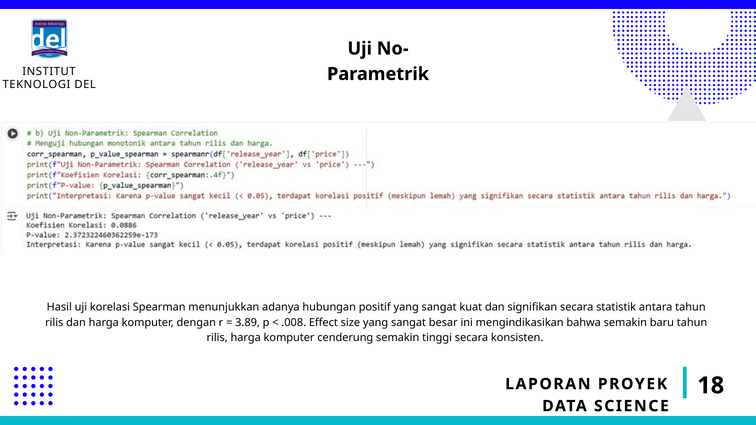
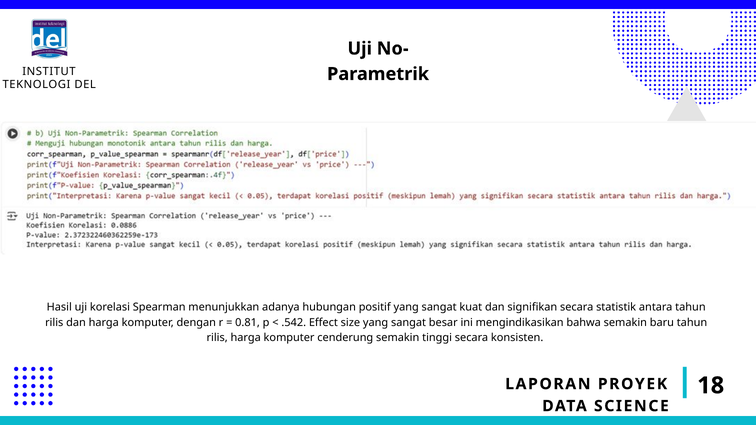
3.89: 3.89 -> 0.81
.008: .008 -> .542
